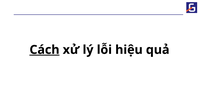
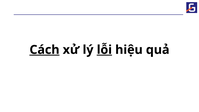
lỗi underline: none -> present
